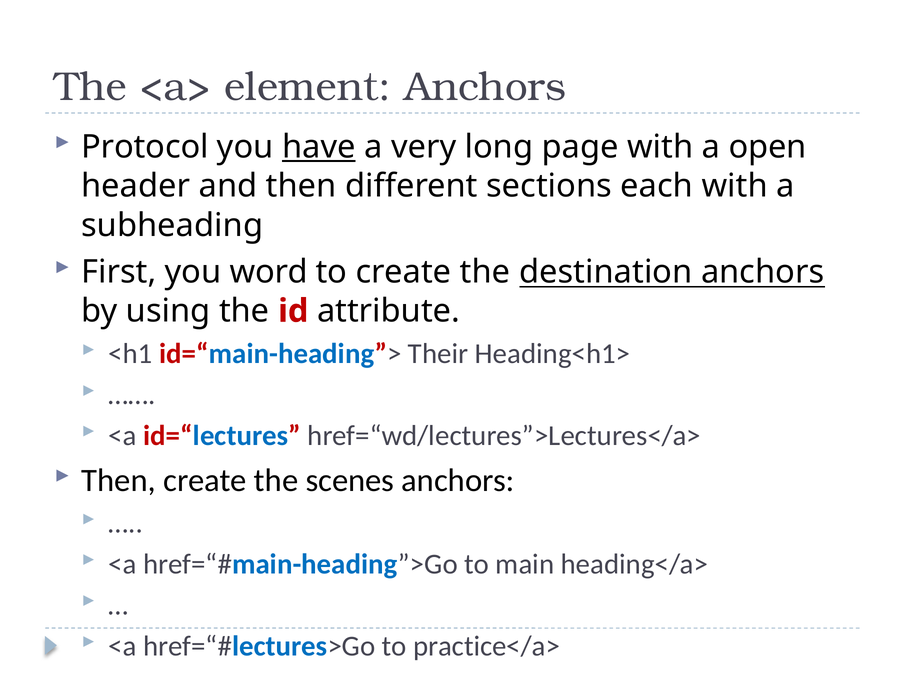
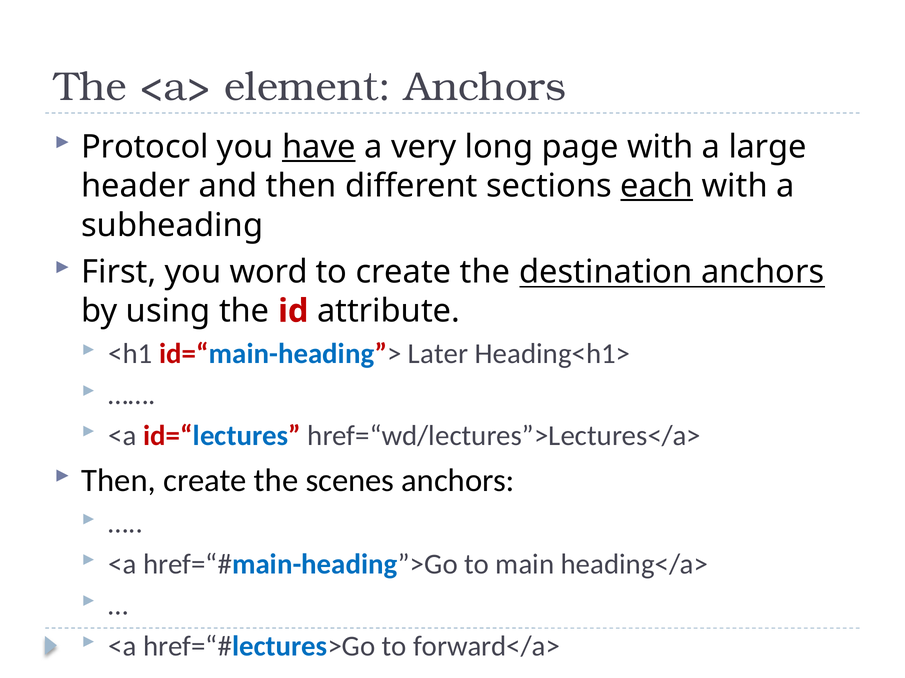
open: open -> large
each underline: none -> present
Their: Their -> Later
practice</a>: practice</a> -> forward</a>
